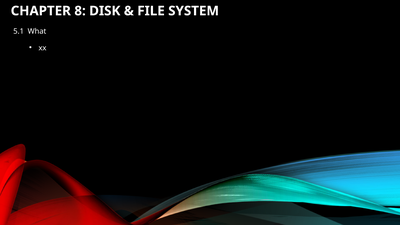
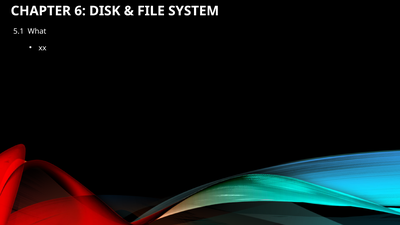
8: 8 -> 6
